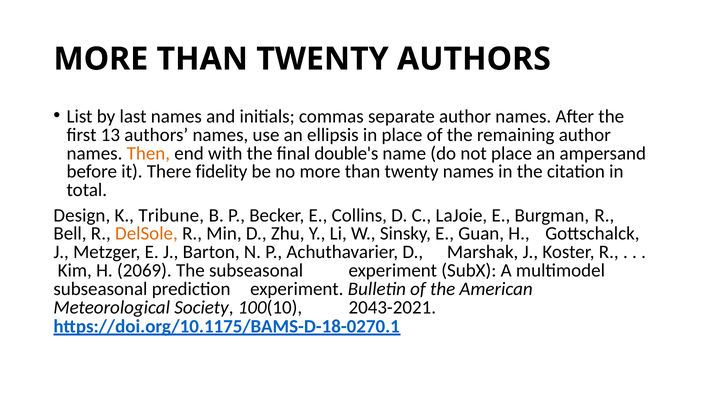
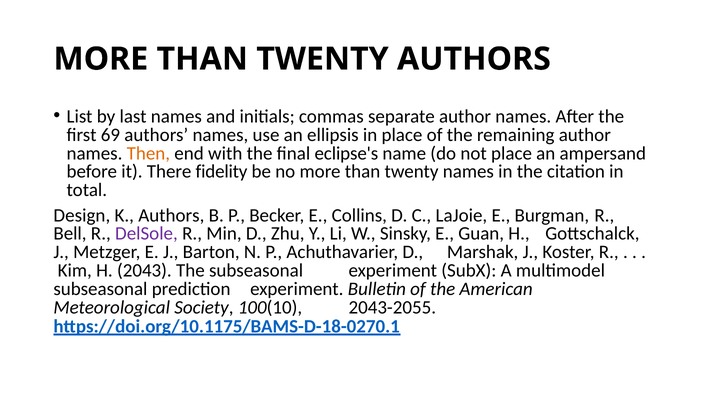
13: 13 -> 69
double's: double's -> eclipse's
K Tribune: Tribune -> Authors
DelSole colour: orange -> purple
2069: 2069 -> 2043
2043-2021: 2043-2021 -> 2043-2055
